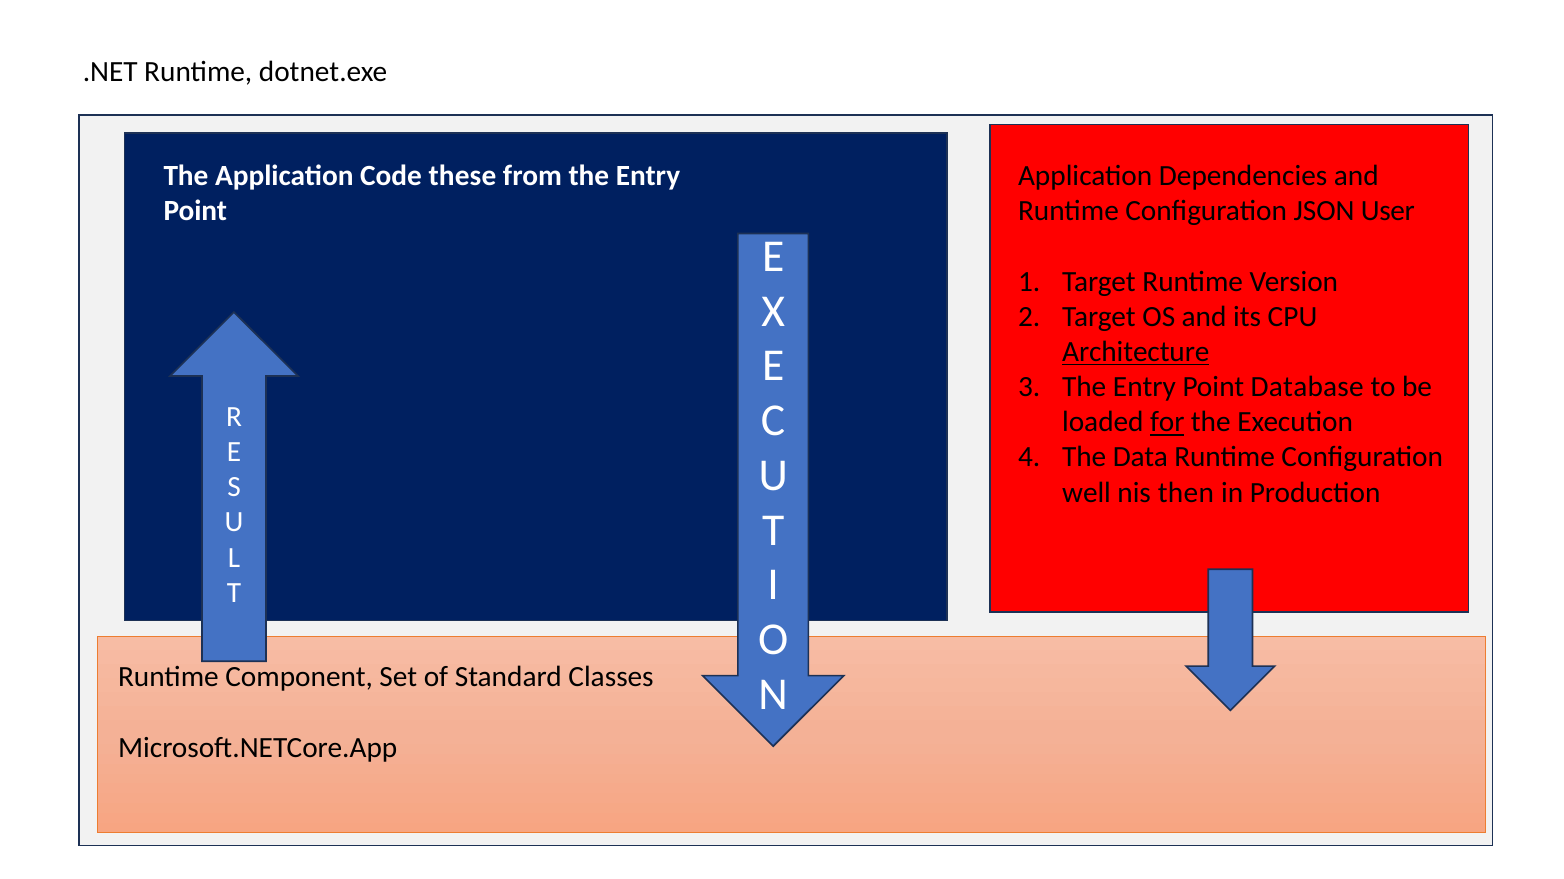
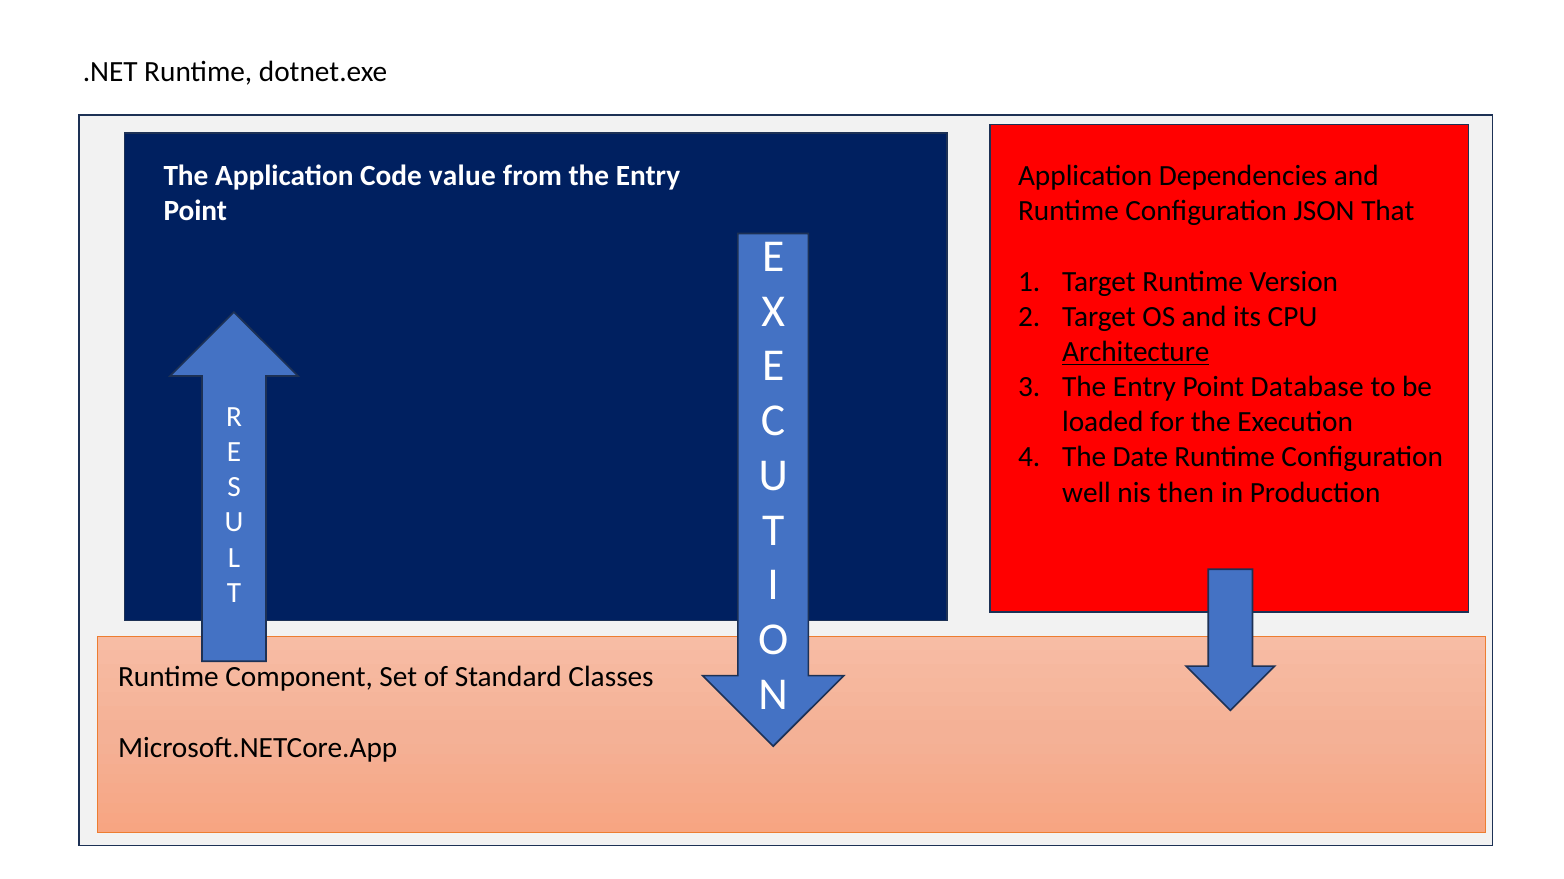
these: these -> value
User: User -> That
for underline: present -> none
Data: Data -> Date
